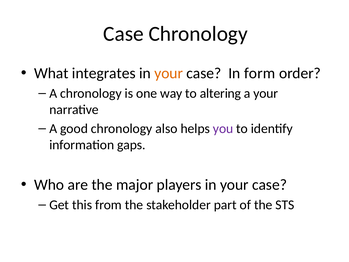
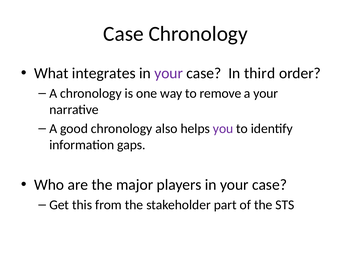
your at (169, 73) colour: orange -> purple
form: form -> third
altering: altering -> remove
